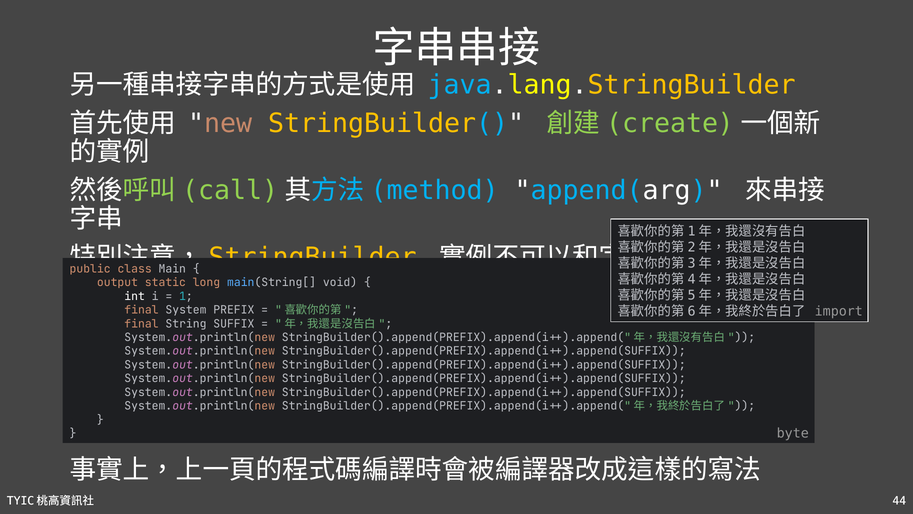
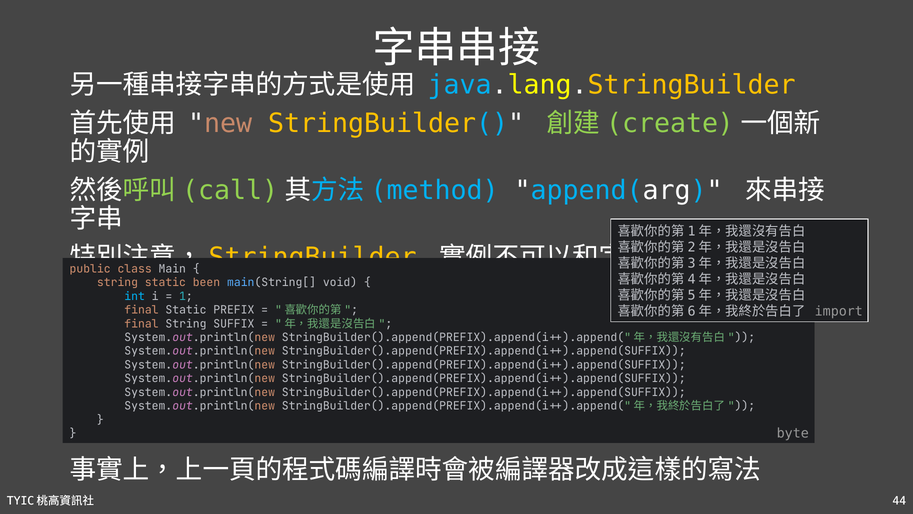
output at (117, 282): output -> string
long: long -> been
int colour: white -> light blue
final System: System -> Static
